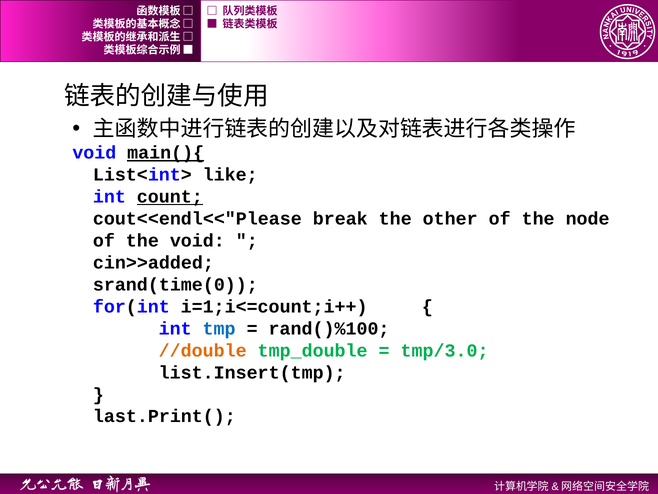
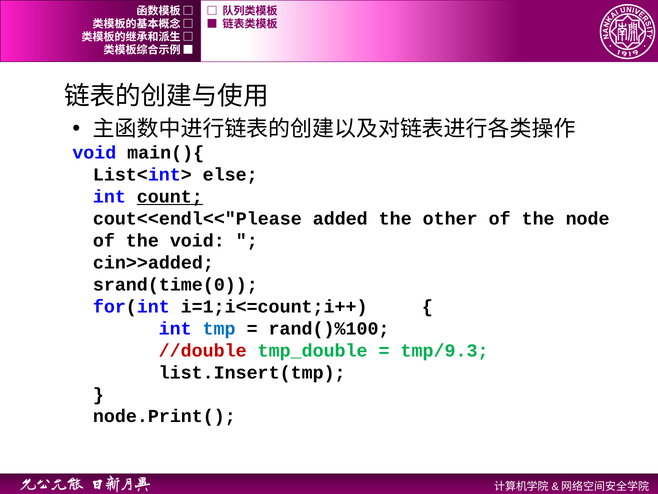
main(){ underline: present -> none
like: like -> else
break: break -> added
//double colour: orange -> red
tmp/3.0: tmp/3.0 -> tmp/9.3
last.Print(: last.Print( -> node.Print(
